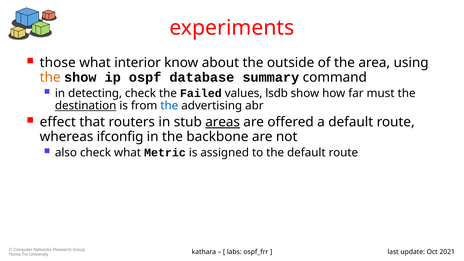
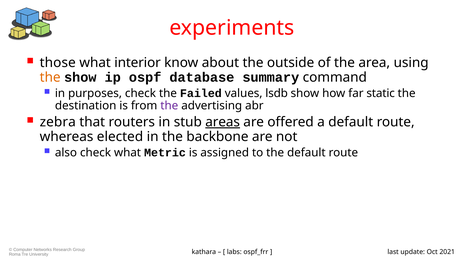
detecting: detecting -> purposes
must: must -> static
destination underline: present -> none
the at (169, 106) colour: blue -> purple
effect: effect -> zebra
ifconfig: ifconfig -> elected
